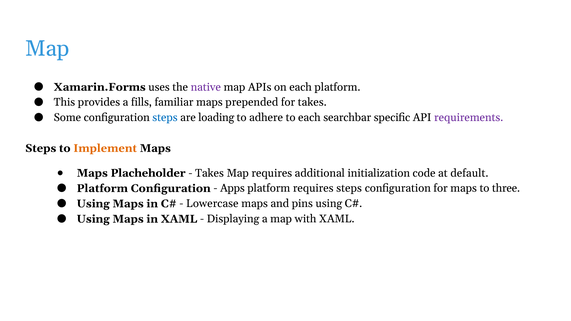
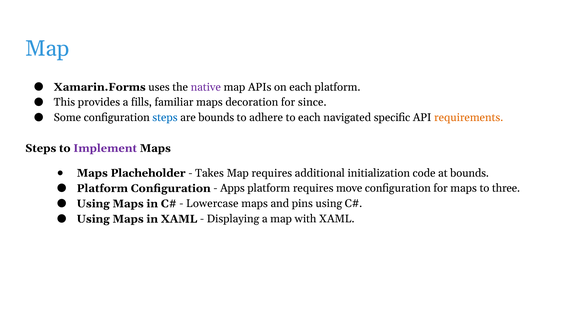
prepended: prepended -> decoration
for takes: takes -> since
are loading: loading -> bounds
searchbar: searchbar -> navigated
requirements colour: purple -> orange
Implement colour: orange -> purple
at default: default -> bounds
requires steps: steps -> move
